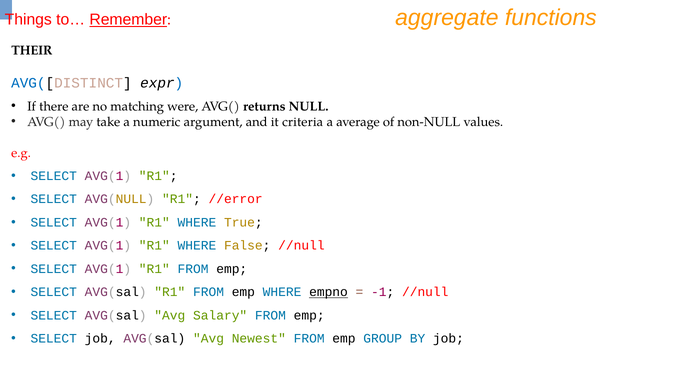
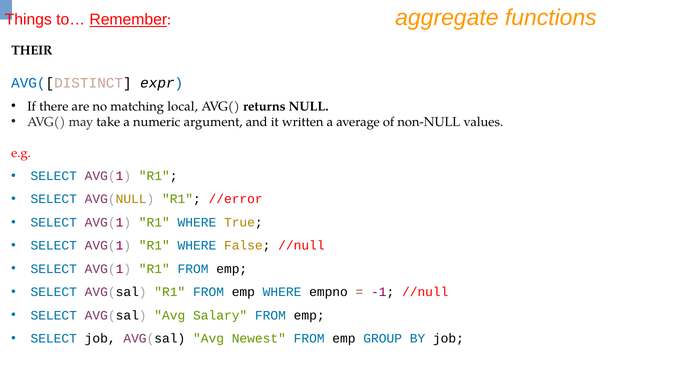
were: were -> local
criteria: criteria -> written
empno underline: present -> none
